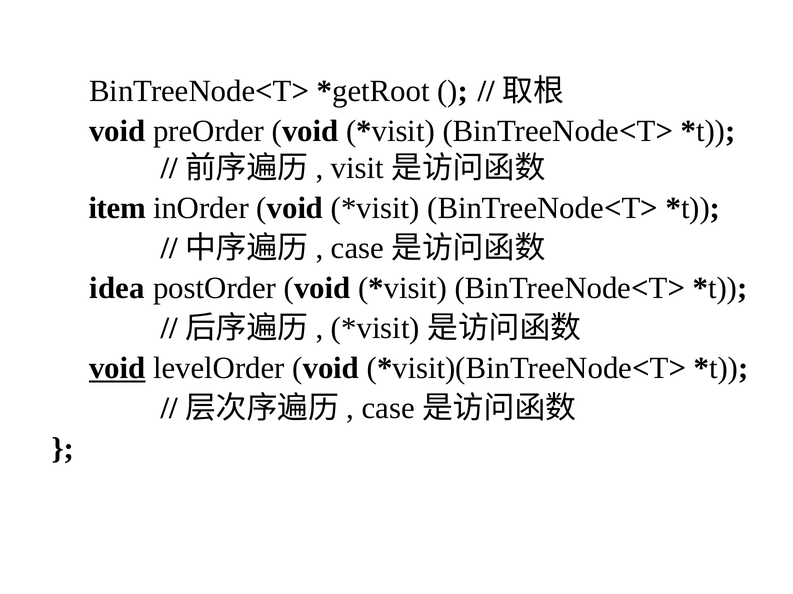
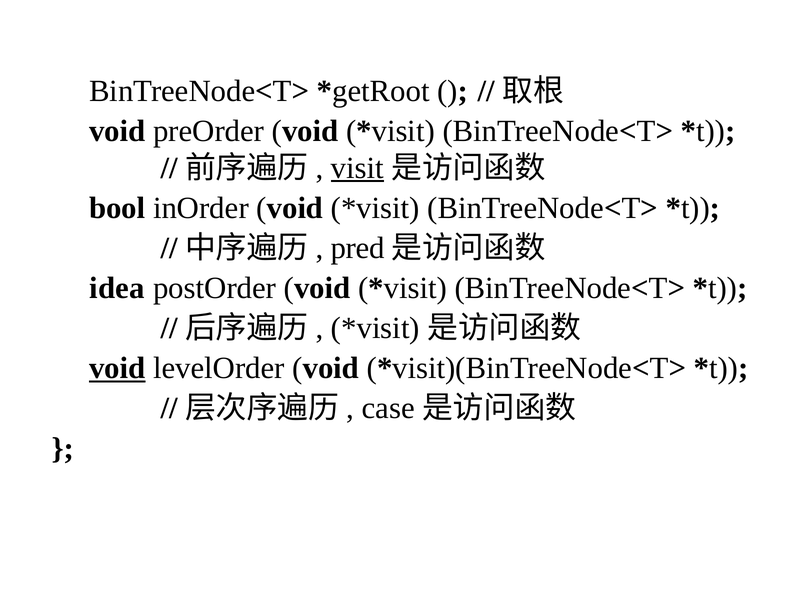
visit underline: none -> present
item: item -> bool
case at (357, 248): case -> pred
